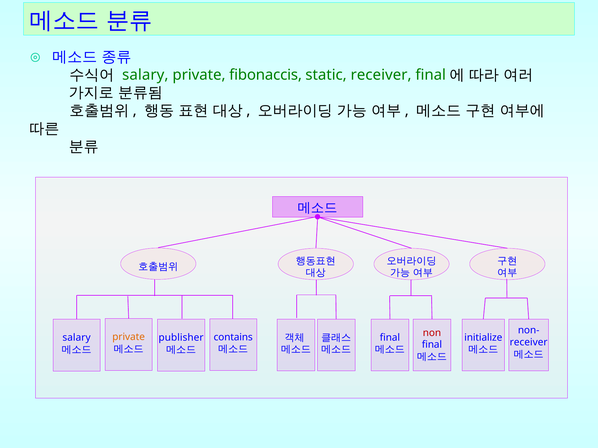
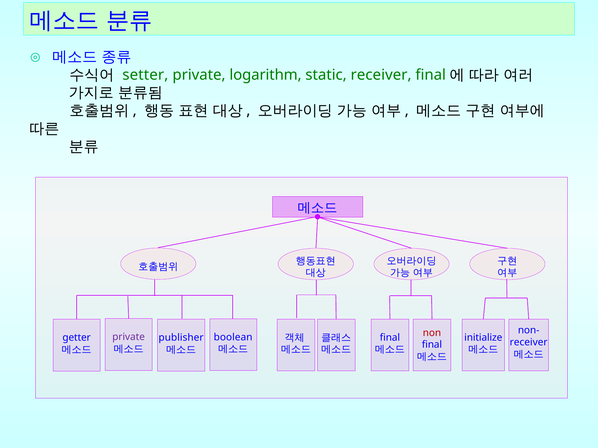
salary at (145, 75): salary -> setter
fibonaccis: fibonaccis -> logarithm
private at (129, 337) colour: orange -> purple
contains: contains -> boolean
salary at (77, 338): salary -> getter
